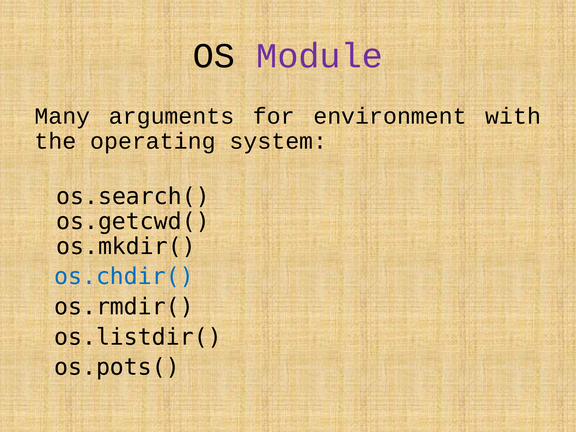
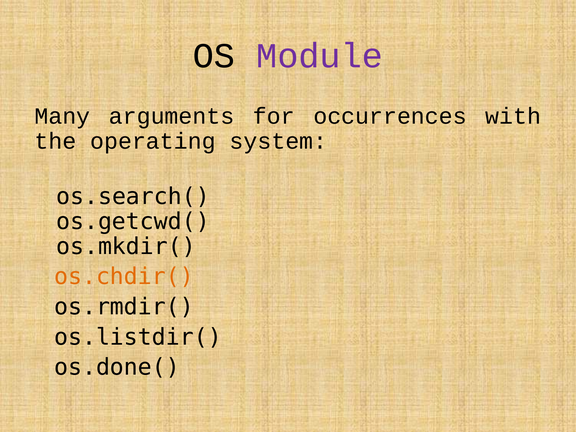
environment: environment -> occurrences
os.chdir( colour: blue -> orange
os.pots(: os.pots( -> os.done(
